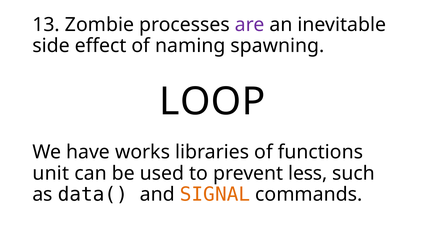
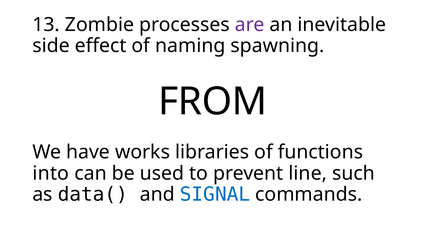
LOOP: LOOP -> FROM
unit: unit -> into
less: less -> line
SIGNAL colour: orange -> blue
